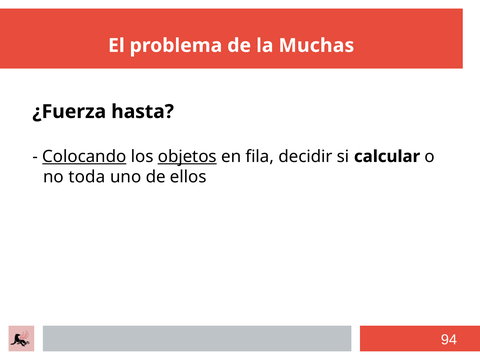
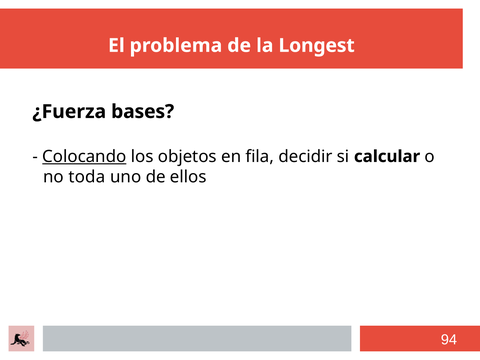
Muchas: Muchas -> Longest
hasta: hasta -> bases
objetos underline: present -> none
